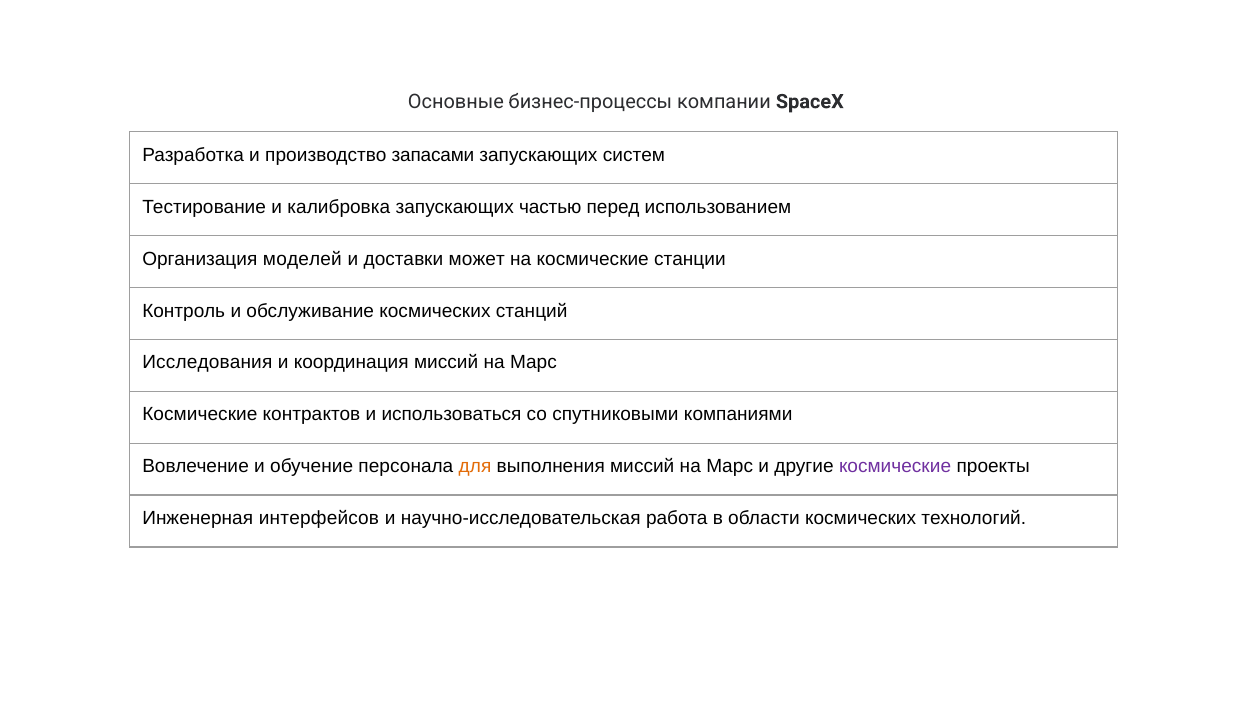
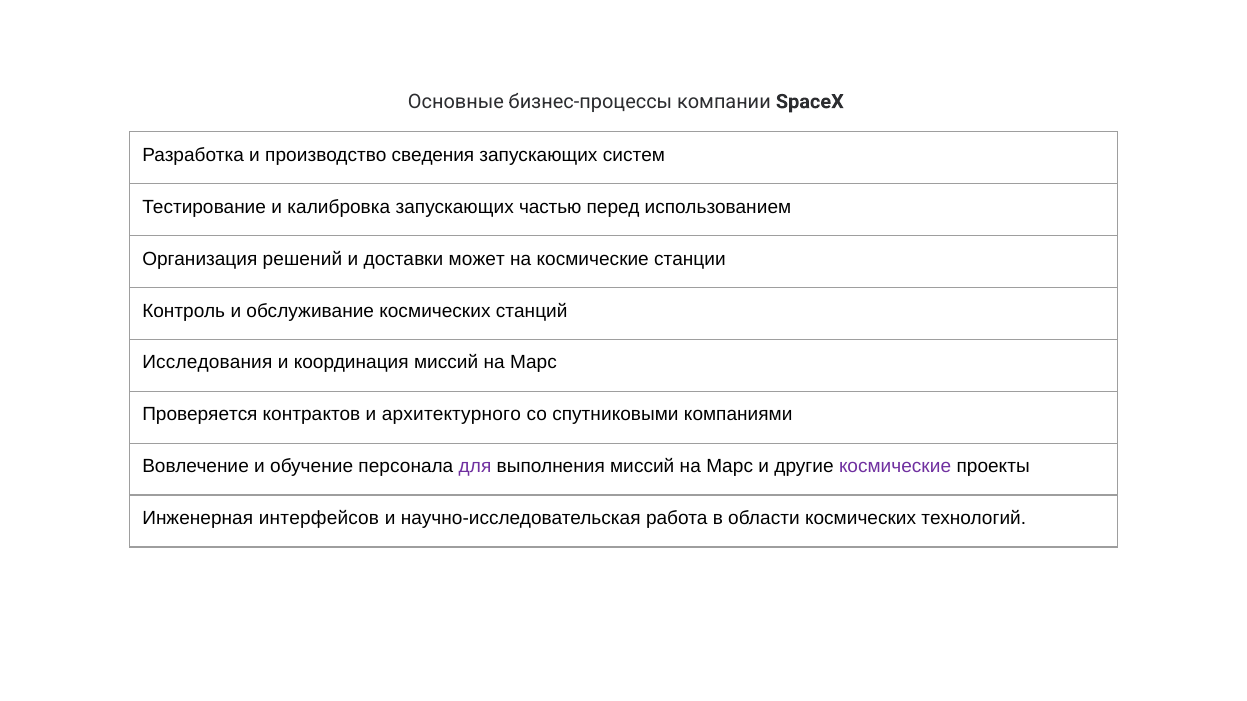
запасами: запасами -> сведения
моделей: моделей -> решений
Космические at (200, 415): Космические -> Проверяется
использоваться: использоваться -> архитектурного
для colour: orange -> purple
